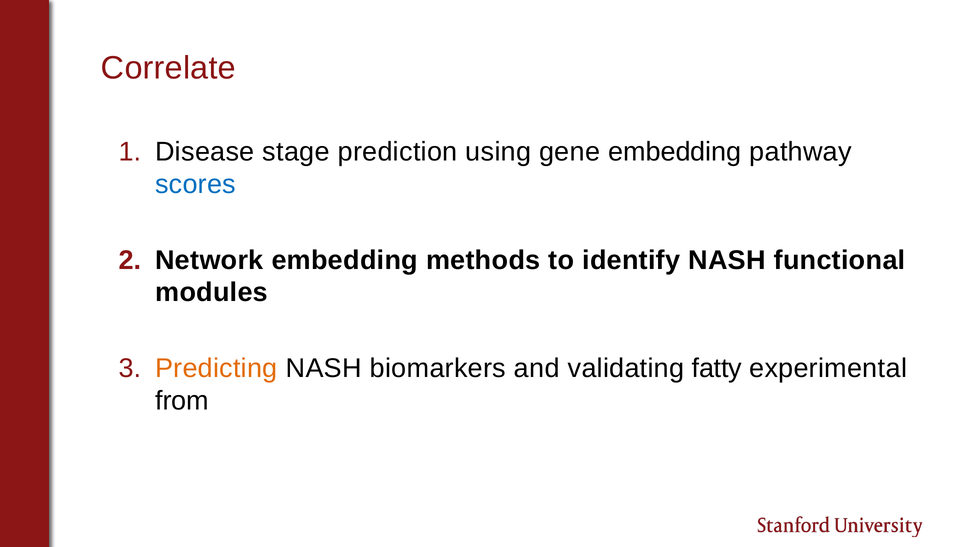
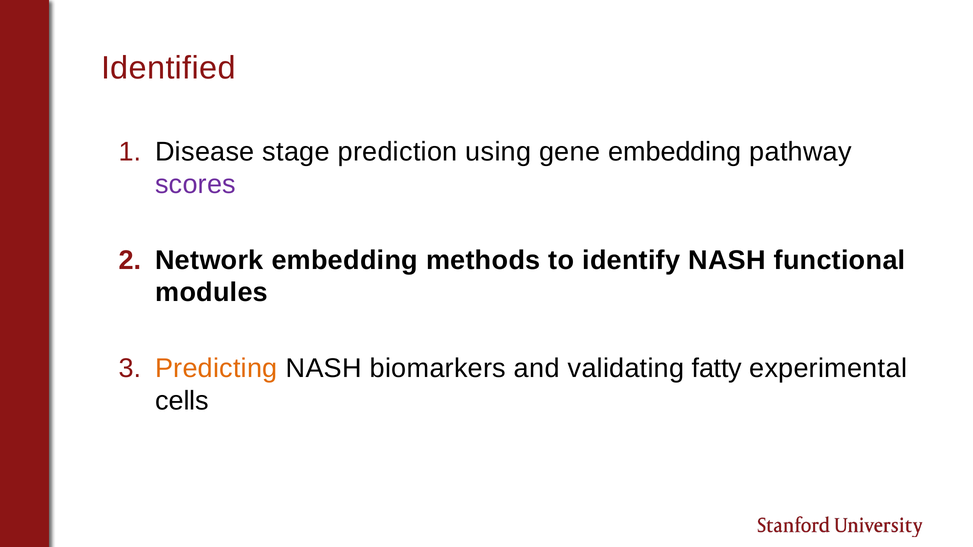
Correlate: Correlate -> Identified
scores colour: blue -> purple
from: from -> cells
